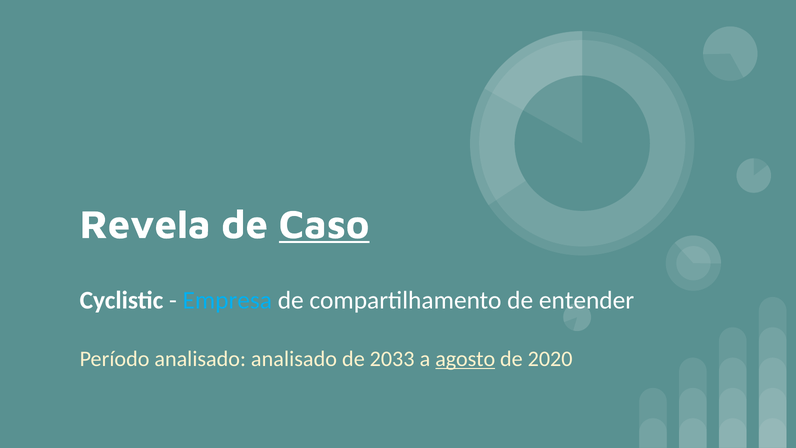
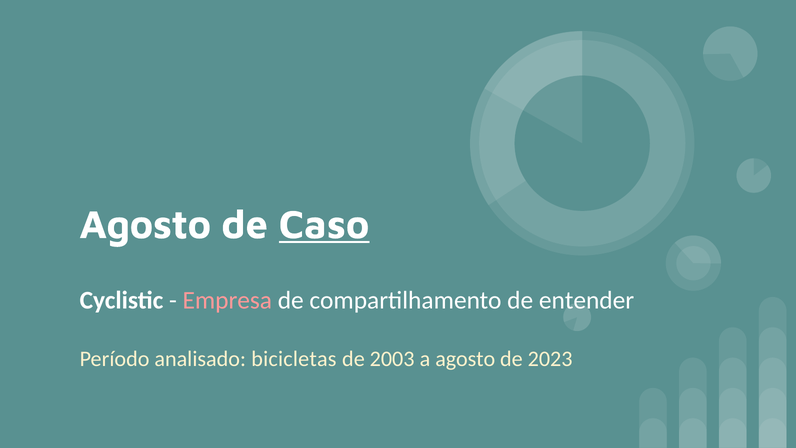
Revela at (145, 225): Revela -> Agosto
Empresa colour: light blue -> pink
analisado analisado: analisado -> bicicletas
2033: 2033 -> 2003
agosto at (465, 359) underline: present -> none
2020: 2020 -> 2023
